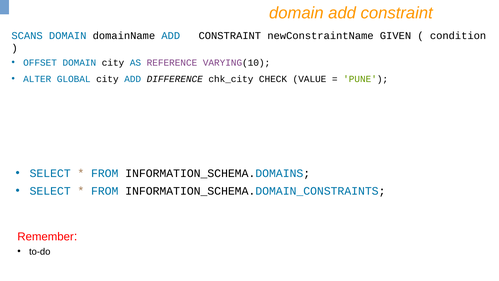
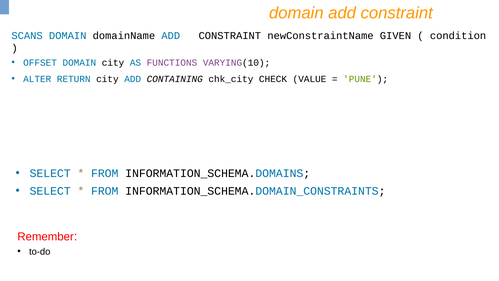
REFERENCE: REFERENCE -> FUNCTIONS
GLOBAL: GLOBAL -> RETURN
DIFFERENCE: DIFFERENCE -> CONTAINING
